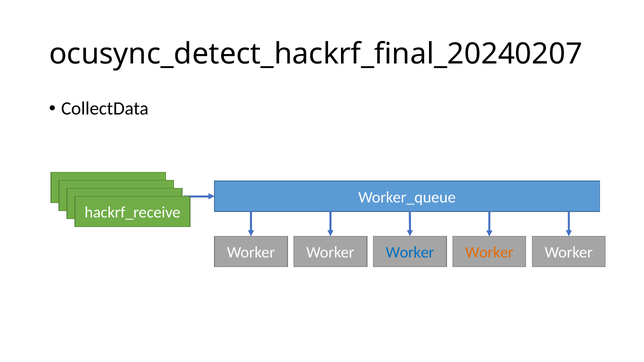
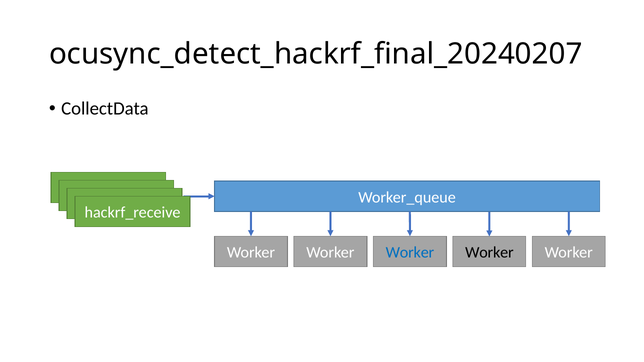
Worker at (489, 253) colour: orange -> black
